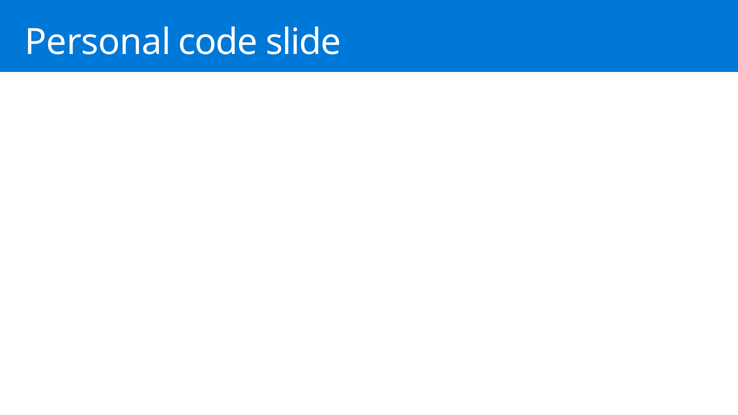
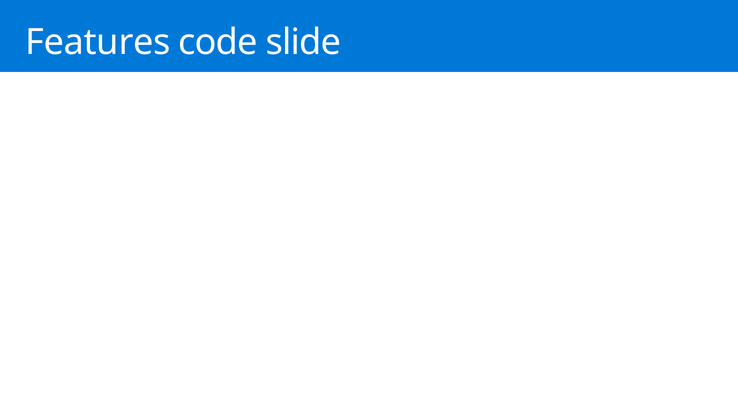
Personal: Personal -> Features
